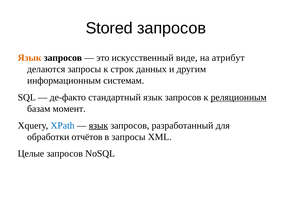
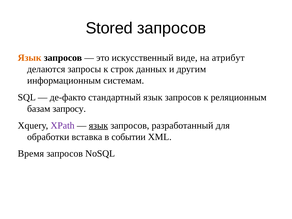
реляционным underline: present -> none
момент: момент -> запросу
XPath colour: blue -> purple
отчётов: отчётов -> вставка
в запросы: запросы -> событии
Целые: Целые -> Время
